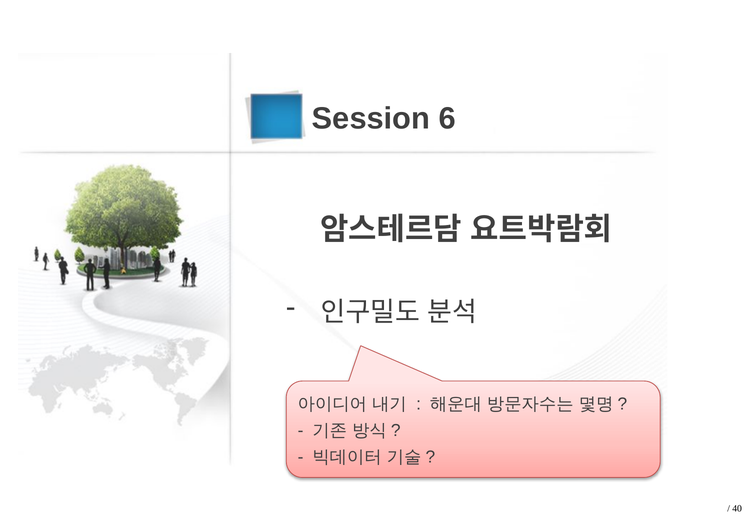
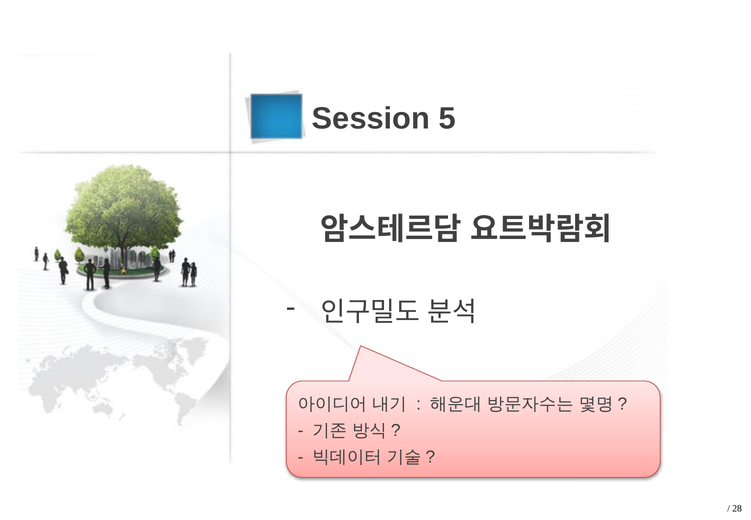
6: 6 -> 5
40: 40 -> 28
